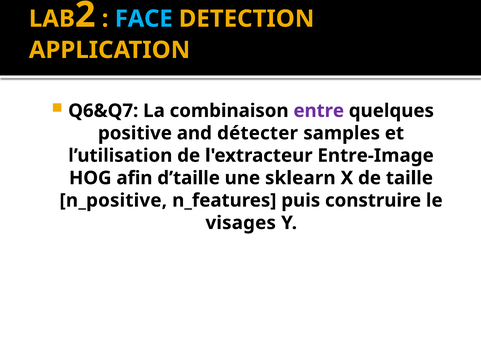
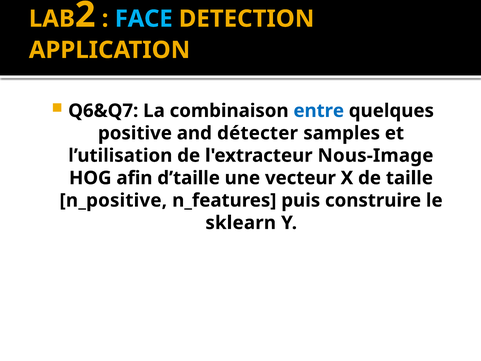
entre colour: purple -> blue
Entre-Image: Entre-Image -> Nous-Image
sklearn: sklearn -> vecteur
visages: visages -> sklearn
